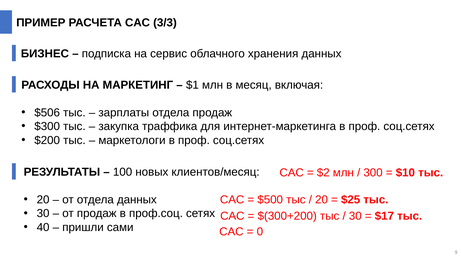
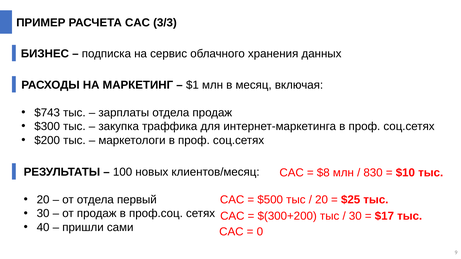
$506: $506 -> $743
$2: $2 -> $8
300: 300 -> 830
отдела данных: данных -> первый
